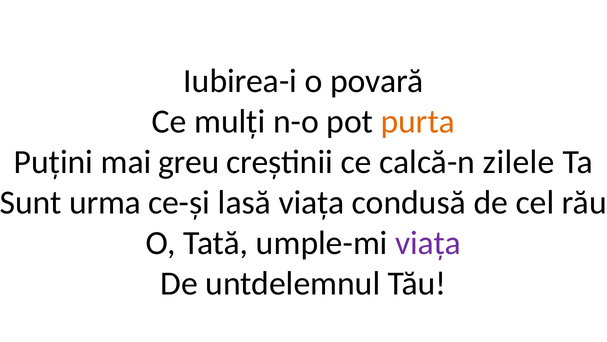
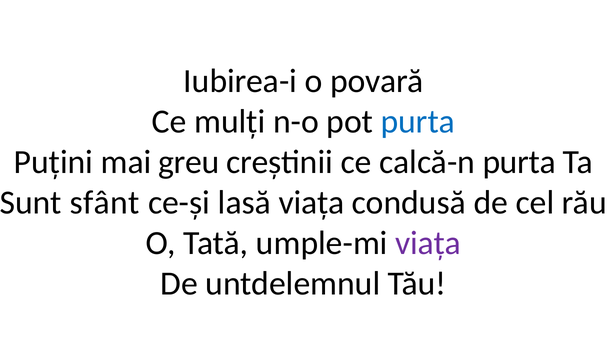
purta at (418, 122) colour: orange -> blue
calcă-n zilele: zilele -> purta
urma: urma -> sfânt
